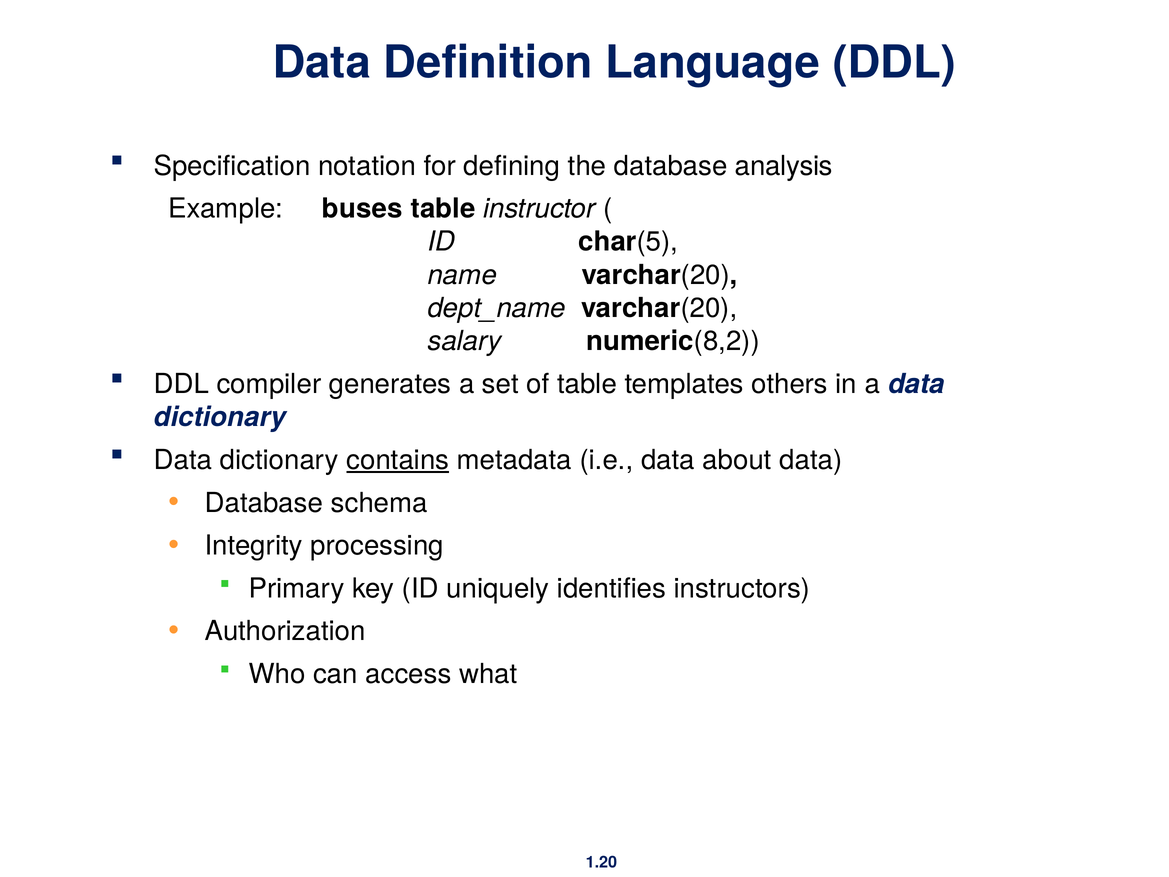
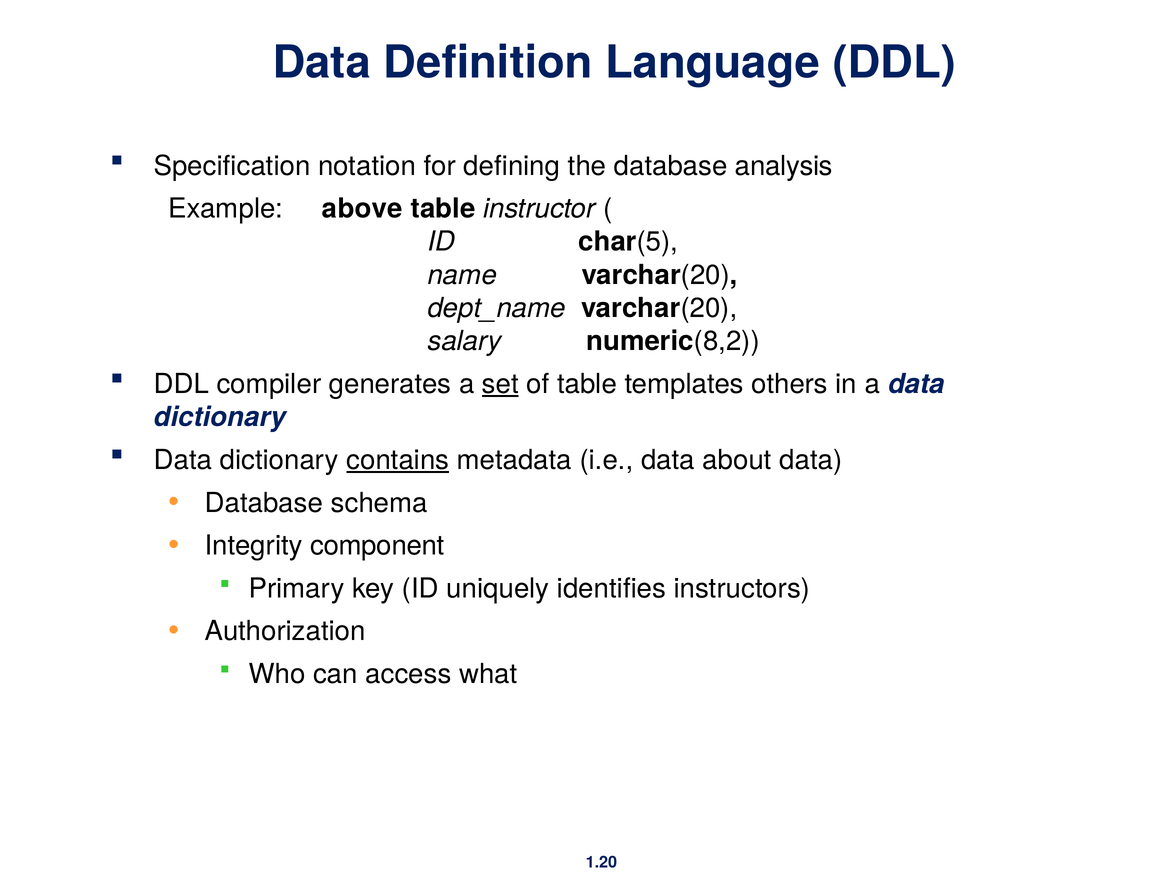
buses: buses -> above
set underline: none -> present
processing: processing -> component
